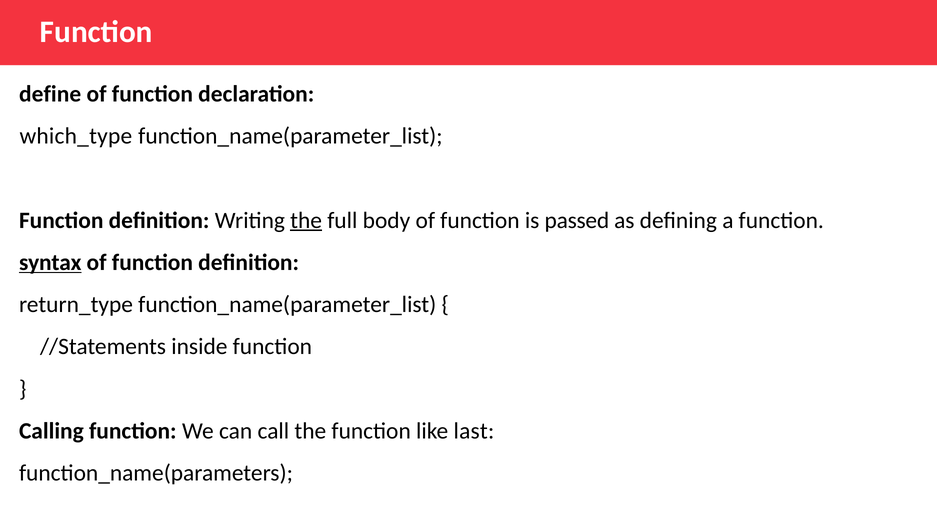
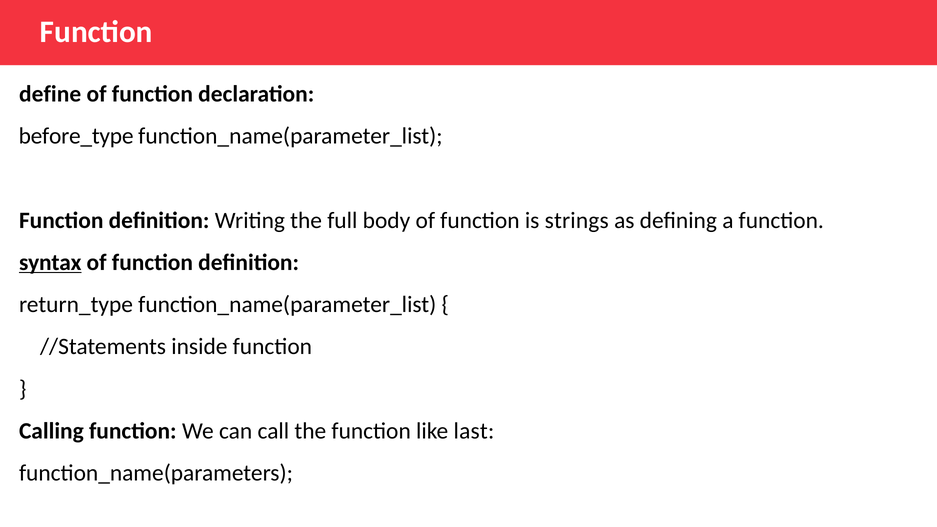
which_type: which_type -> before_type
the at (306, 220) underline: present -> none
passed: passed -> strings
